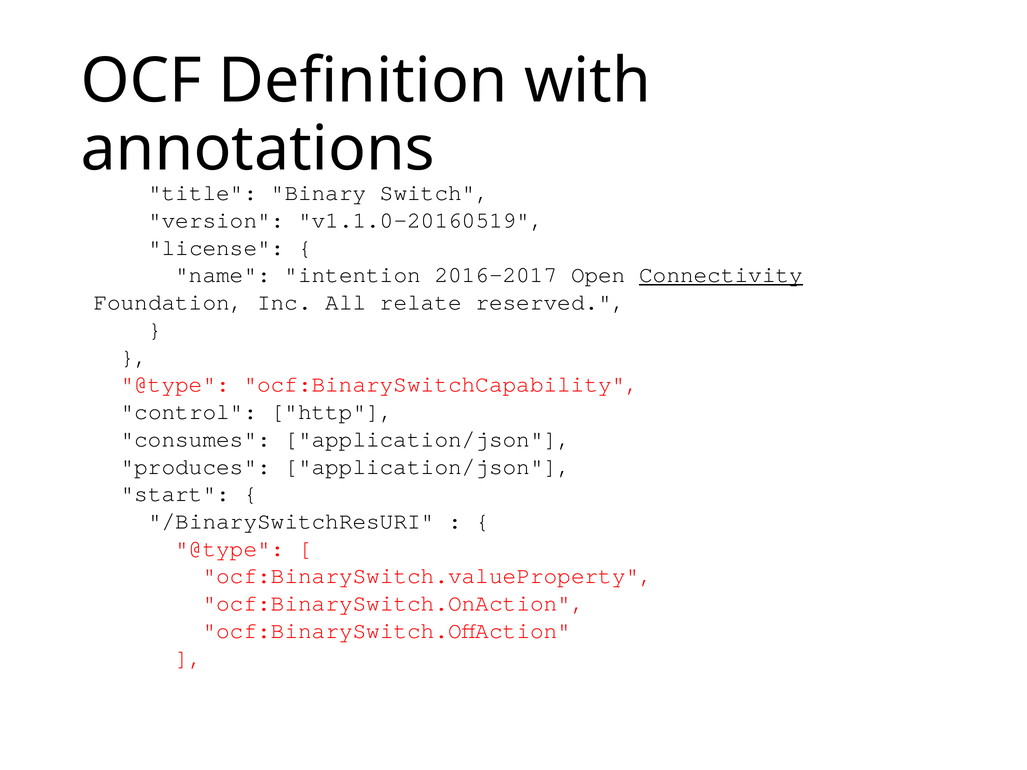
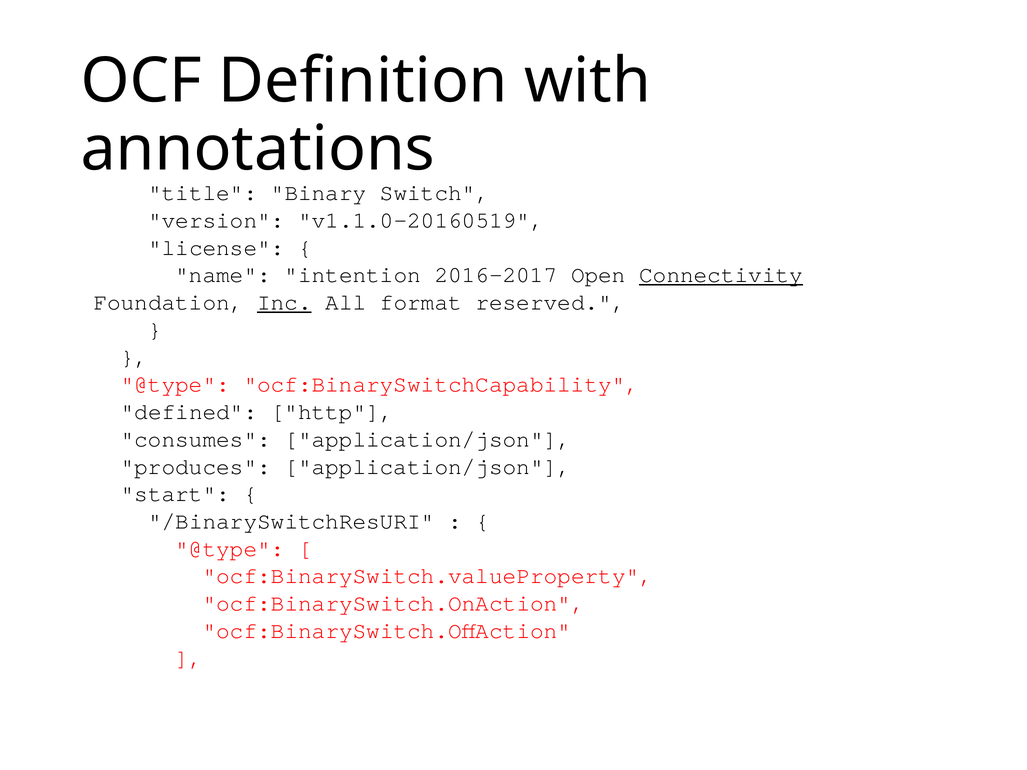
Inc underline: none -> present
relate: relate -> format
control: control -> defined
